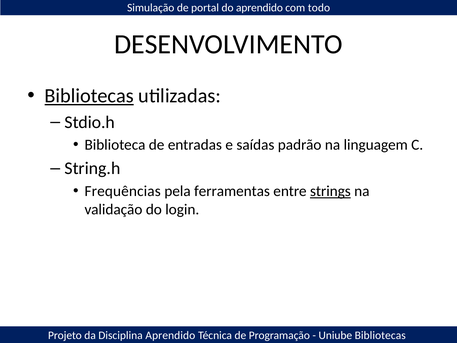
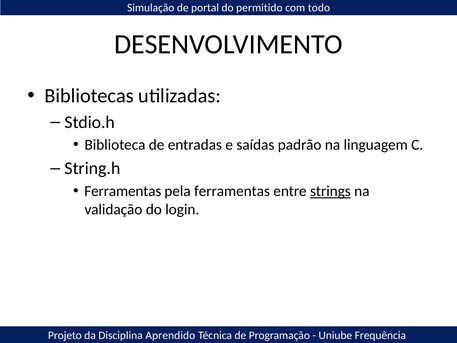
do aprendido: aprendido -> permitido
Bibliotecas at (89, 96) underline: present -> none
Frequências at (123, 191): Frequências -> Ferramentas
Uniube Bibliotecas: Bibliotecas -> Frequência
